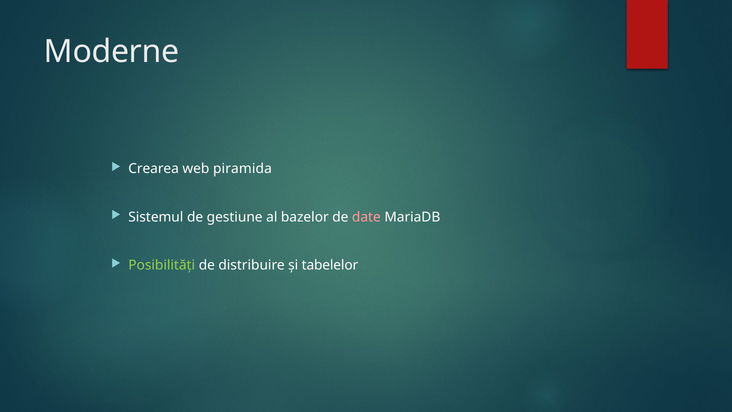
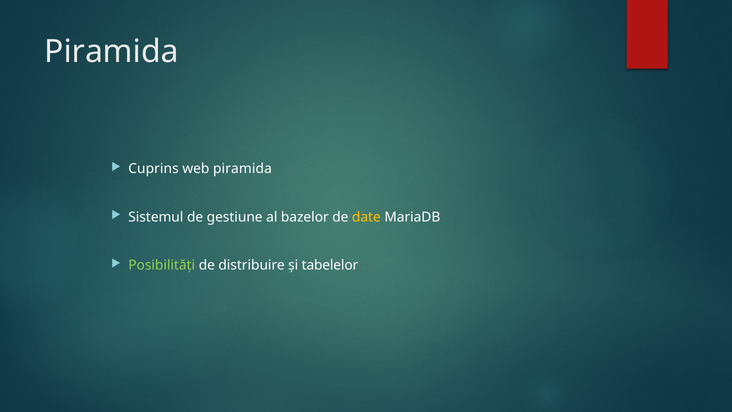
Moderne at (112, 51): Moderne -> Piramida
Crearea: Crearea -> Cuprins
date colour: pink -> yellow
